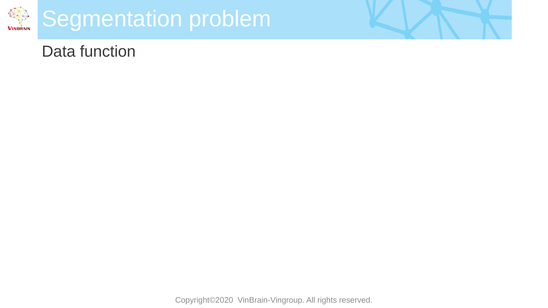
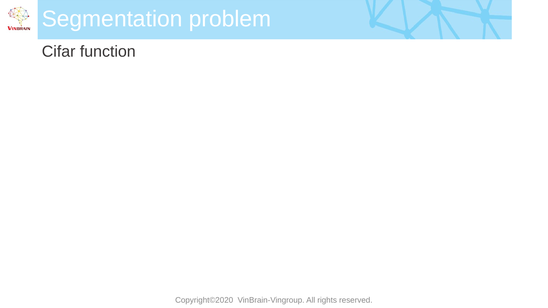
Data: Data -> Cifar
